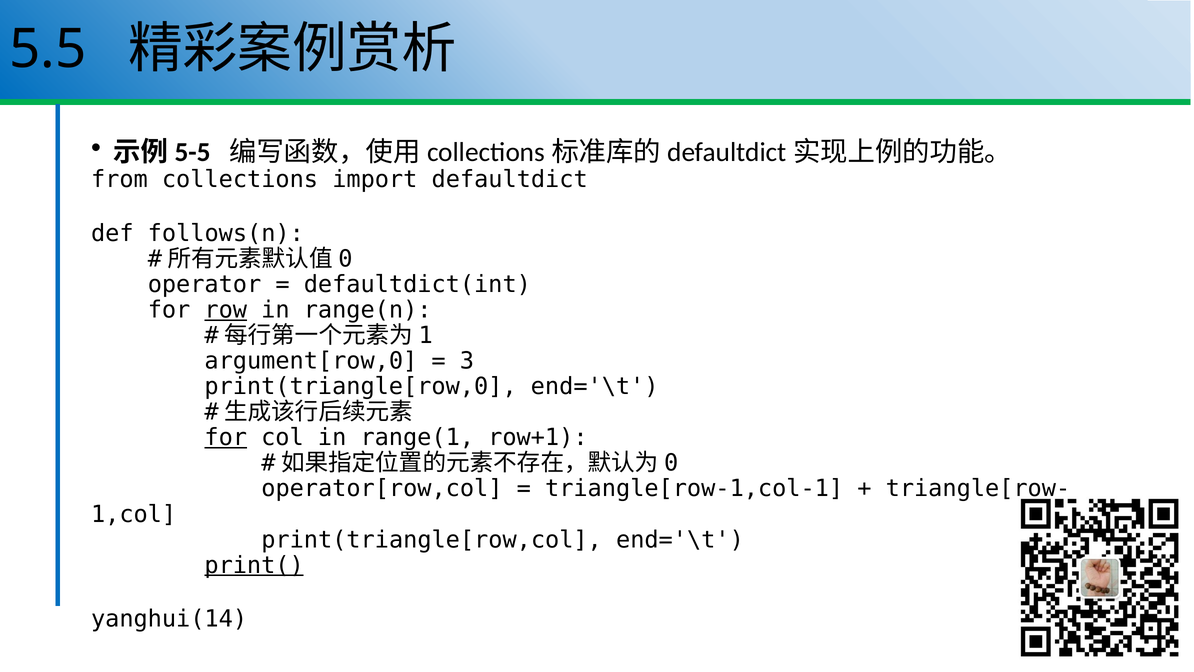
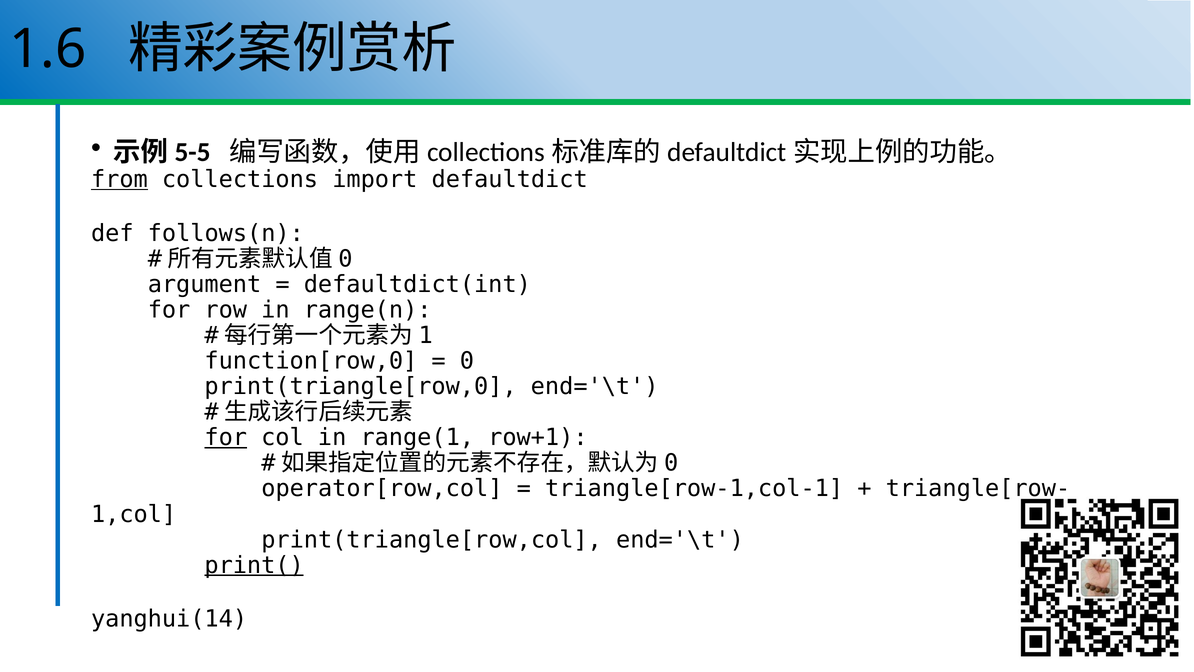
5.5: 5.5 -> 1.6
from underline: none -> present
operator: operator -> argument
row underline: present -> none
argument[row,0: argument[row,0 -> function[row,0
3: 3 -> 0
